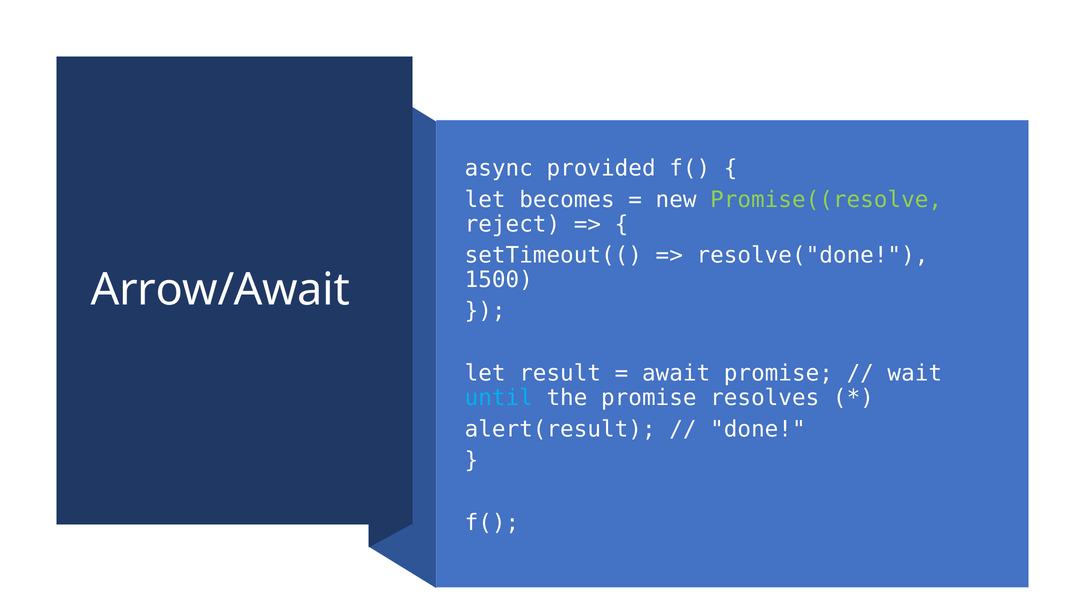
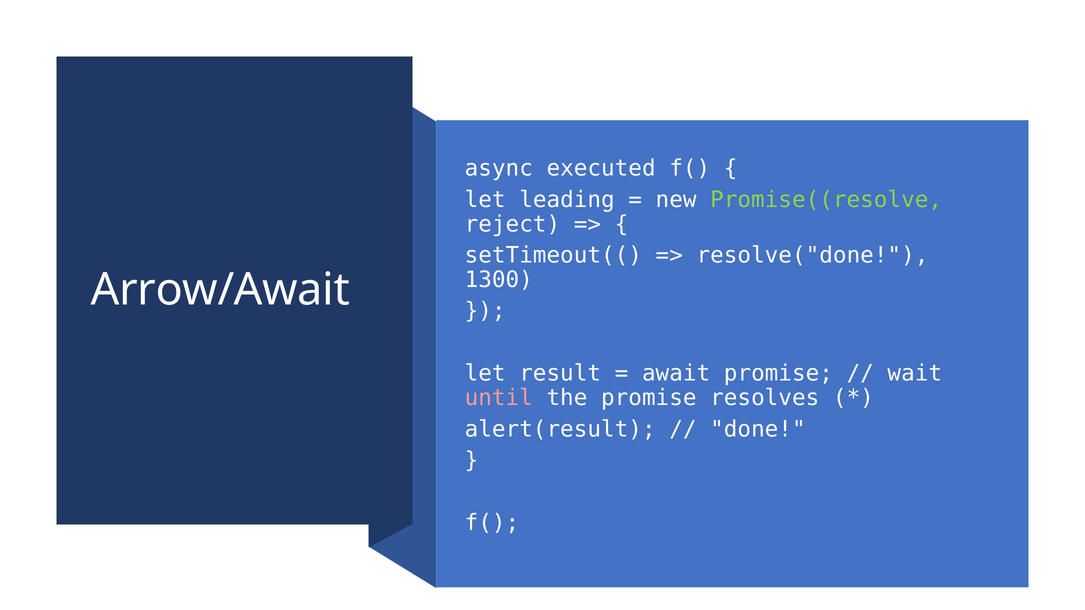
provided: provided -> executed
becomes: becomes -> leading
1500: 1500 -> 1300
until colour: light blue -> pink
